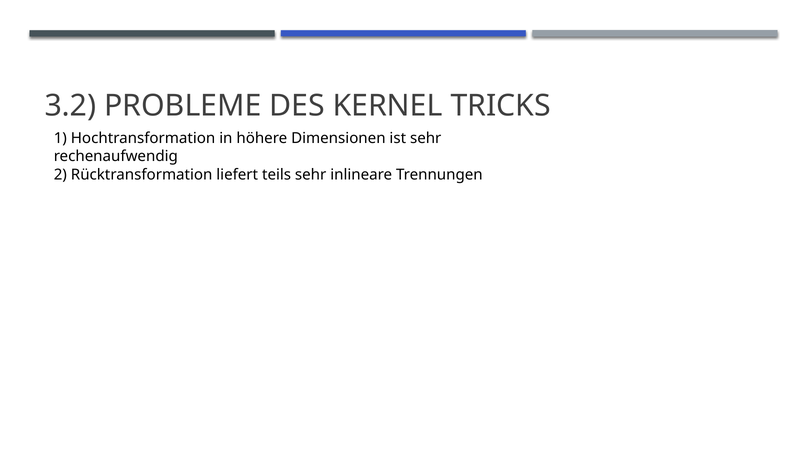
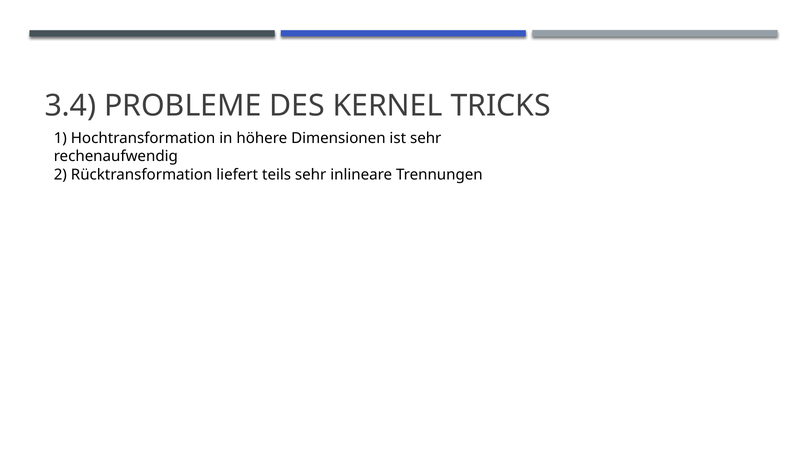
3.2: 3.2 -> 3.4
